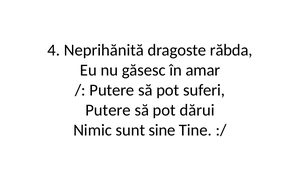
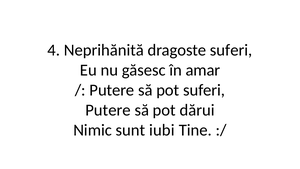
dragoste răbda: răbda -> suferi
sine: sine -> iubi
